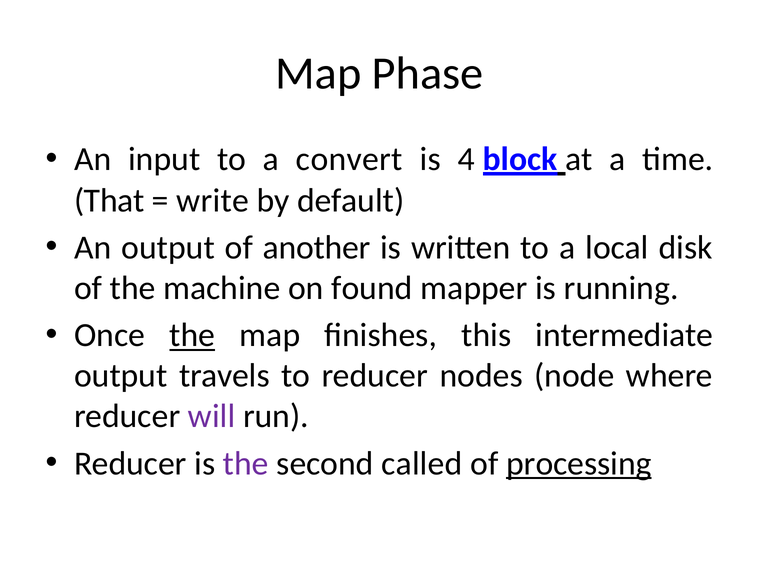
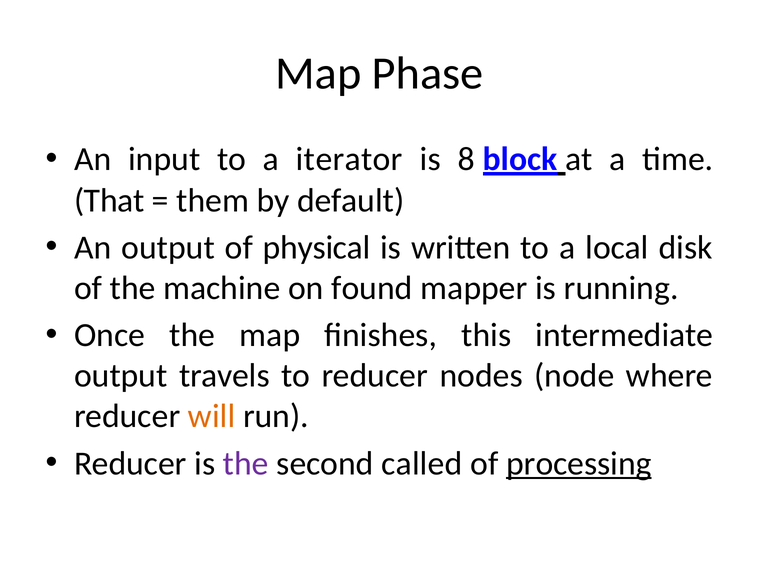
convert: convert -> iterator
4: 4 -> 8
write: write -> them
another: another -> physical
the at (192, 335) underline: present -> none
will colour: purple -> orange
